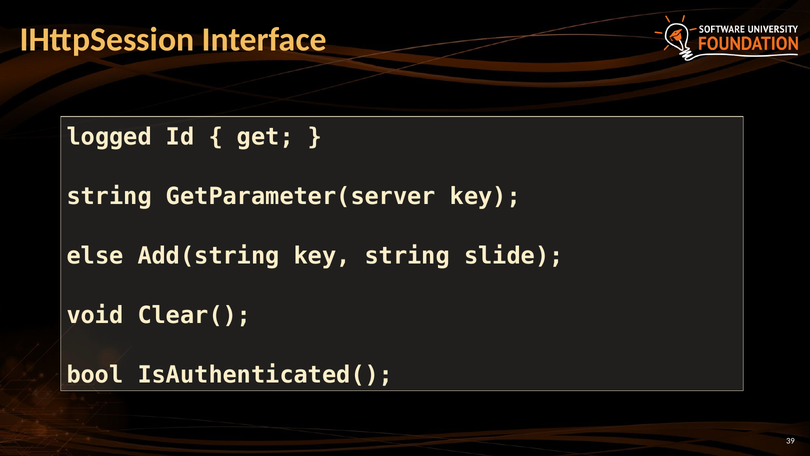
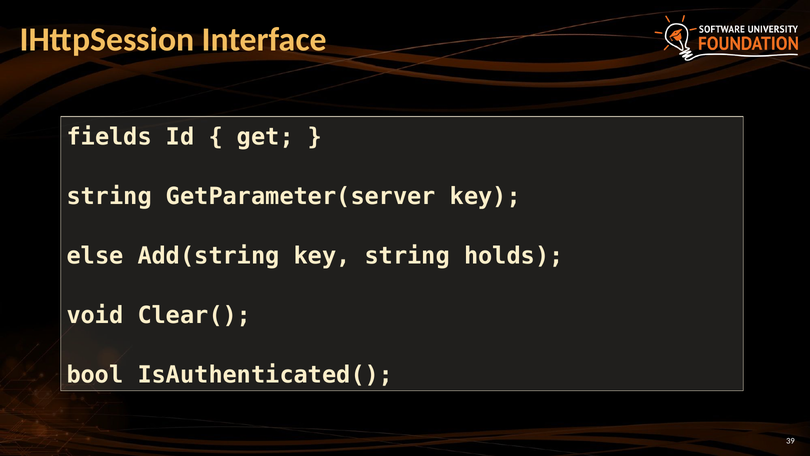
logged: logged -> fields
slide: slide -> holds
